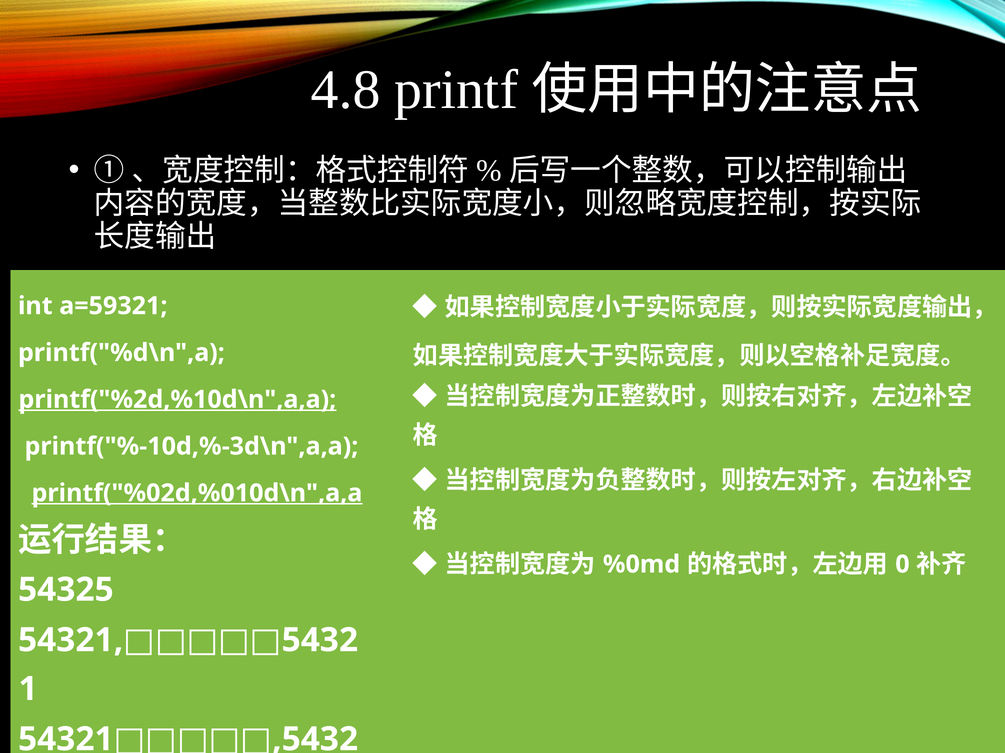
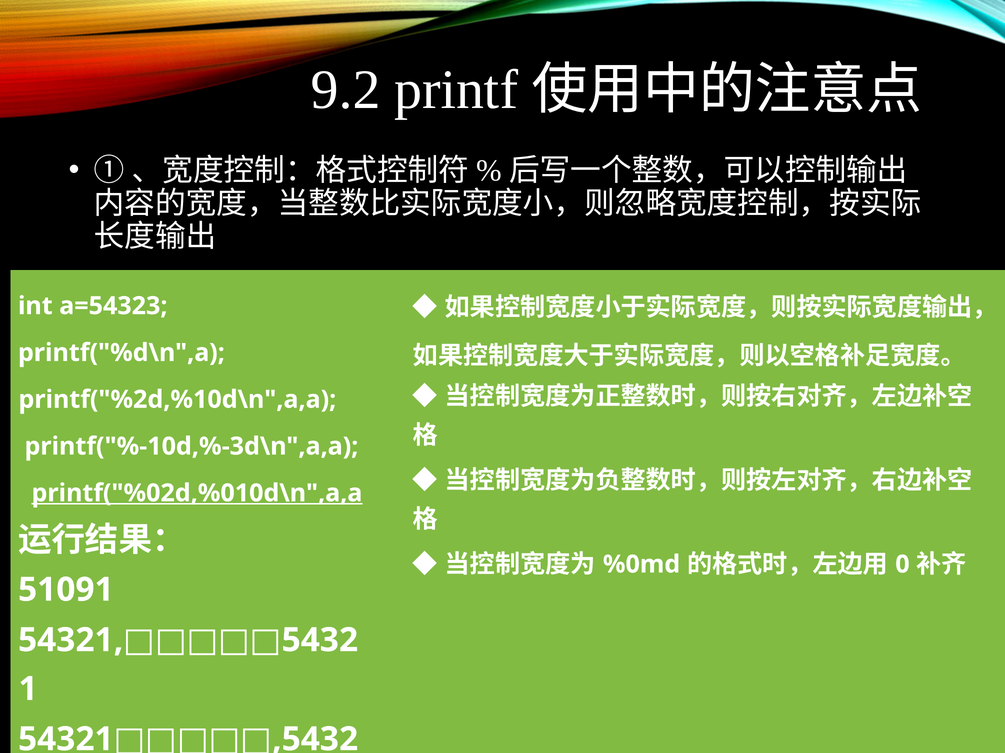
4.8: 4.8 -> 9.2
a=59321: a=59321 -> a=54323
printf("%2d,%10d\n",a,a underline: present -> none
54325: 54325 -> 51091
